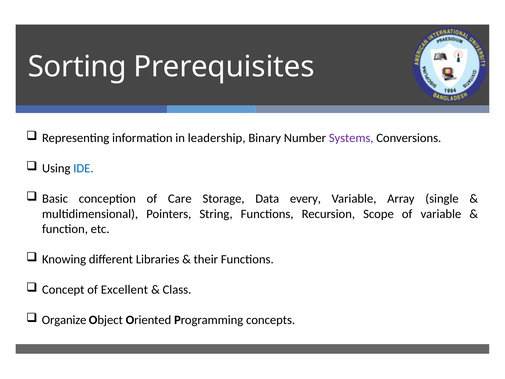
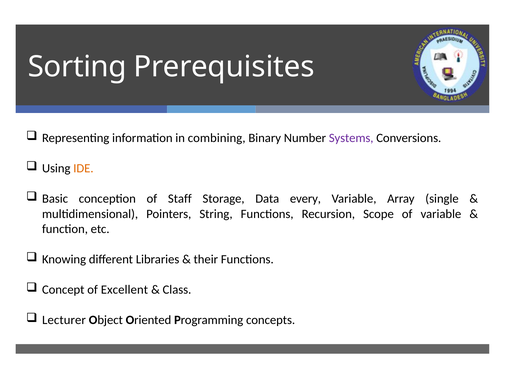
leadership: leadership -> combining
IDE colour: blue -> orange
Care: Care -> Staff
Organize: Organize -> Lecturer
